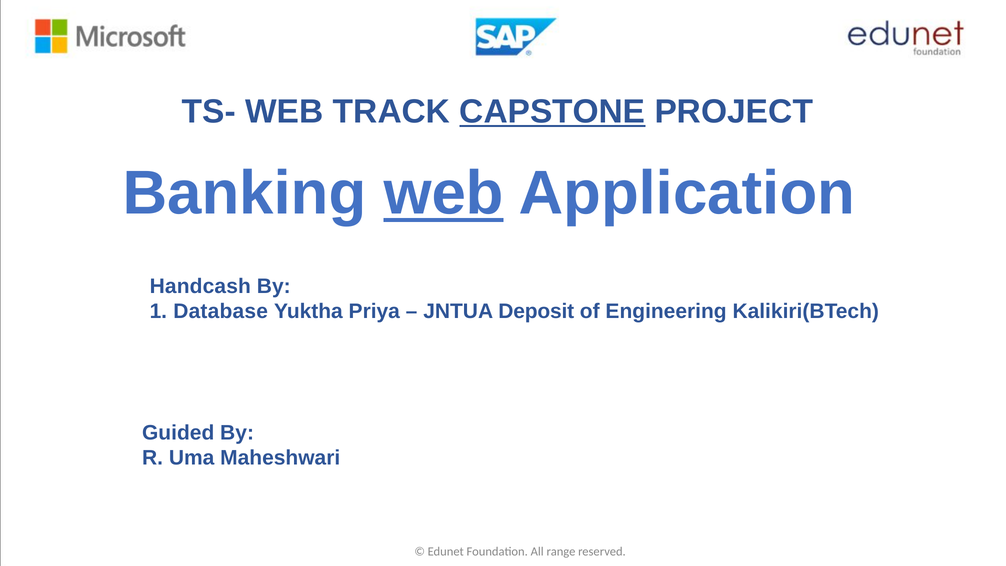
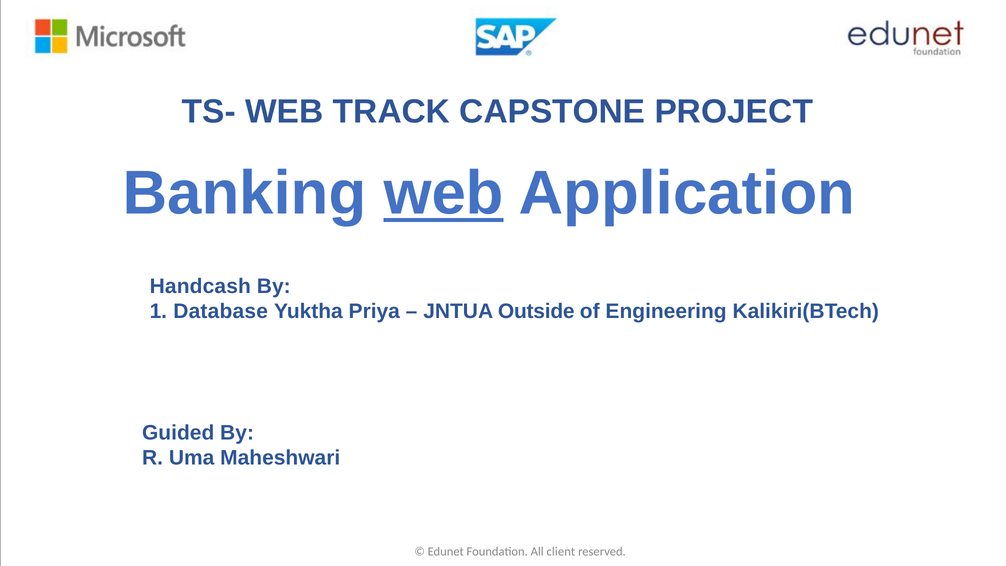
CAPSTONE underline: present -> none
Deposit: Deposit -> Outside
range: range -> client
